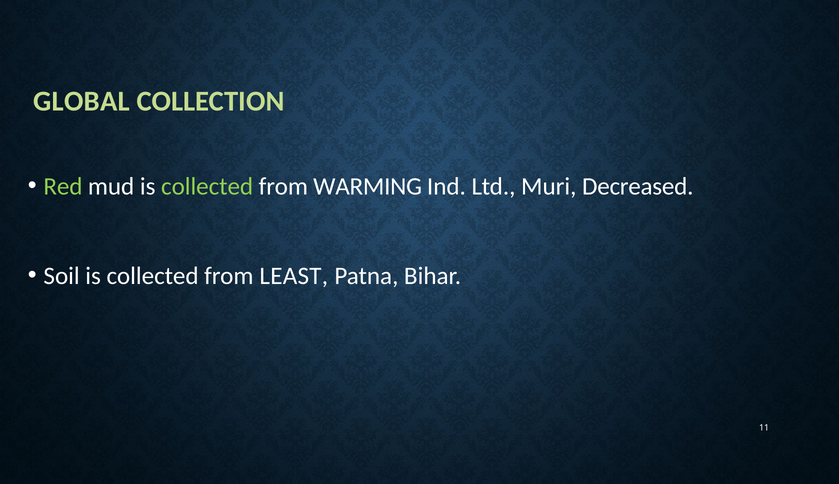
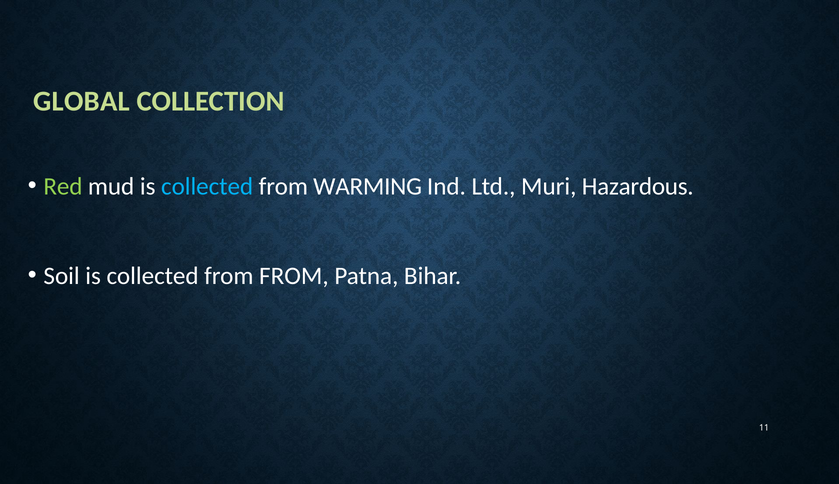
collected at (207, 186) colour: light green -> light blue
Decreased: Decreased -> Hazardous
from LEAST: LEAST -> FROM
